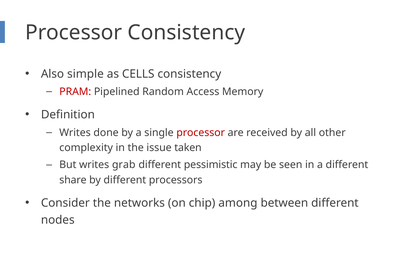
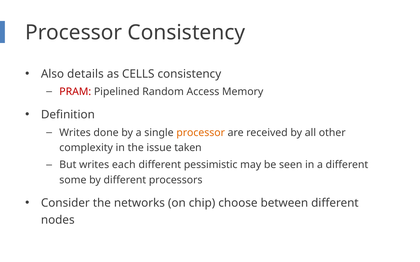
simple: simple -> details
processor at (201, 133) colour: red -> orange
grab: grab -> each
share: share -> some
among: among -> choose
